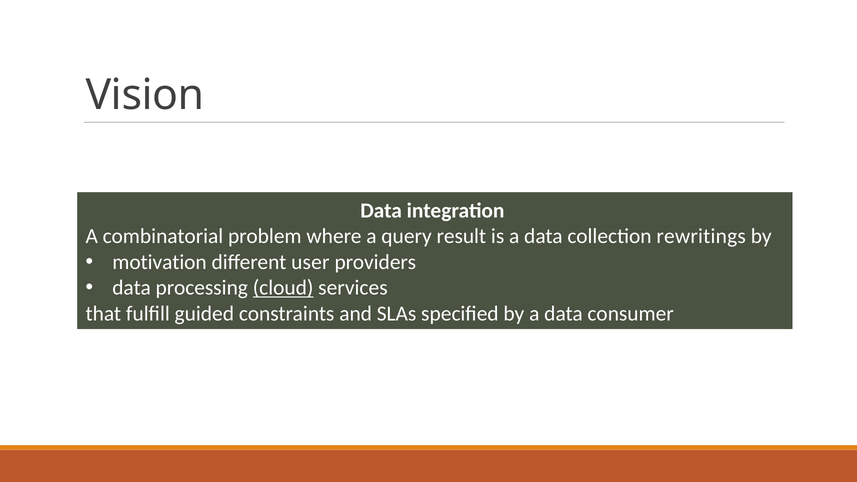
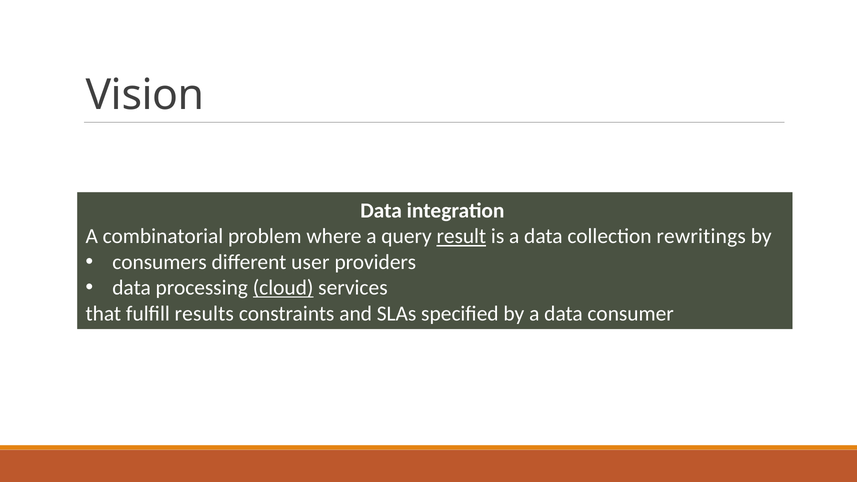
result underline: none -> present
motivation: motivation -> consumers
guided: guided -> results
